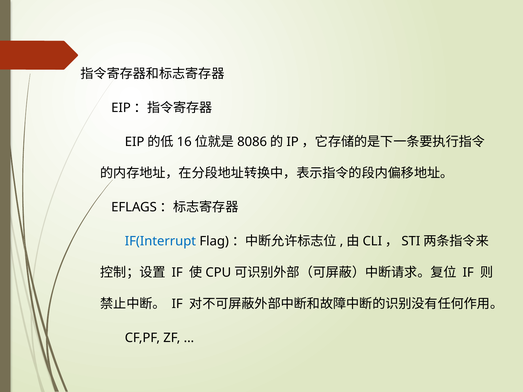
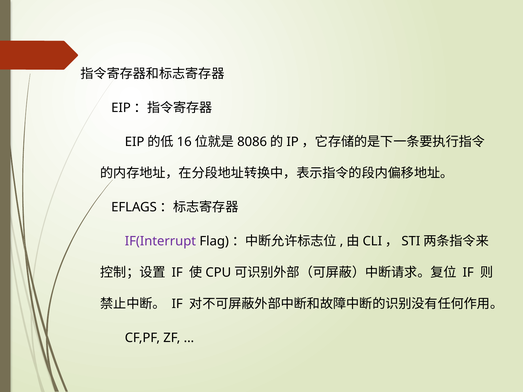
IF(Interrupt colour: blue -> purple
